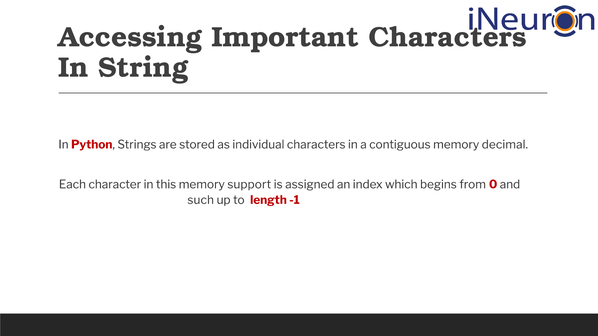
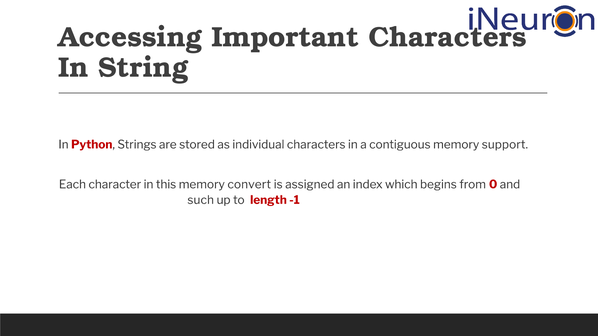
decimal: decimal -> support
support: support -> convert
